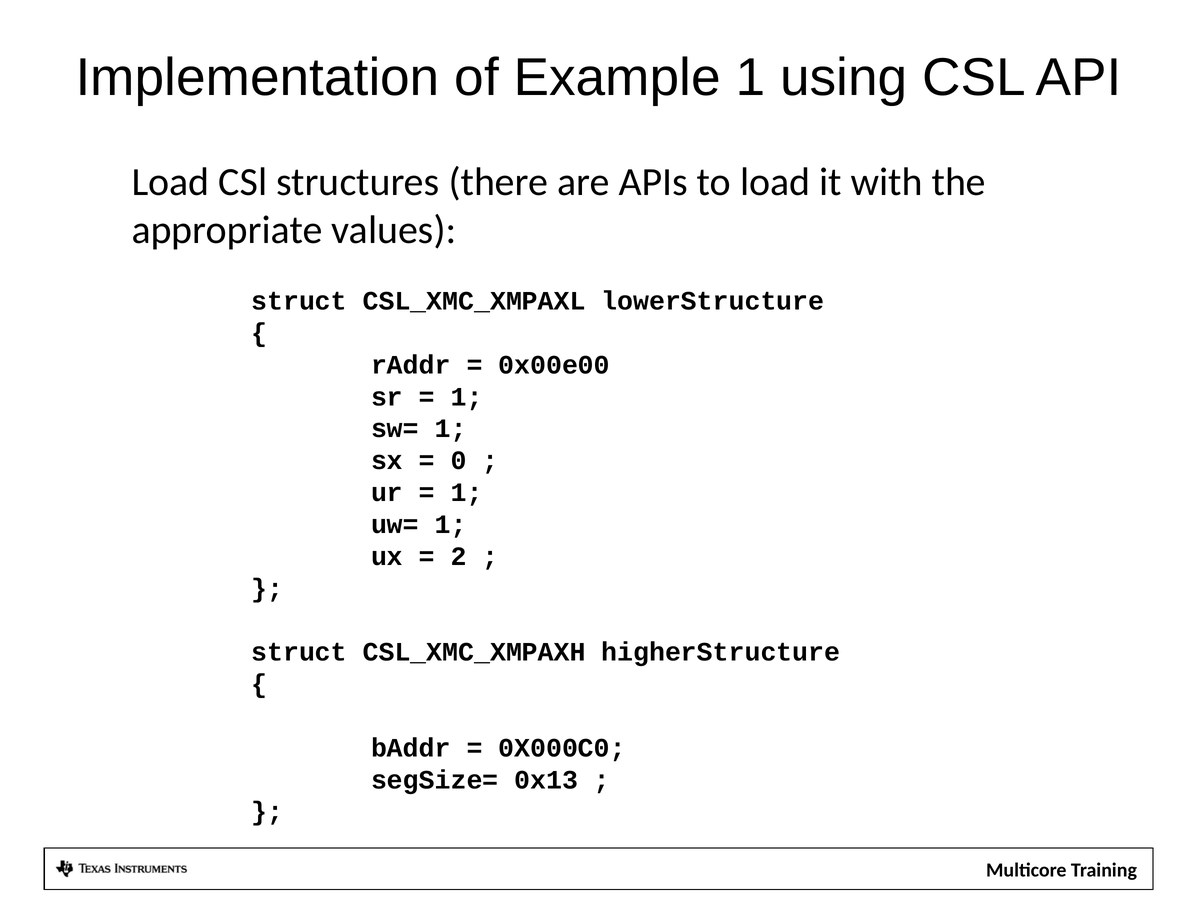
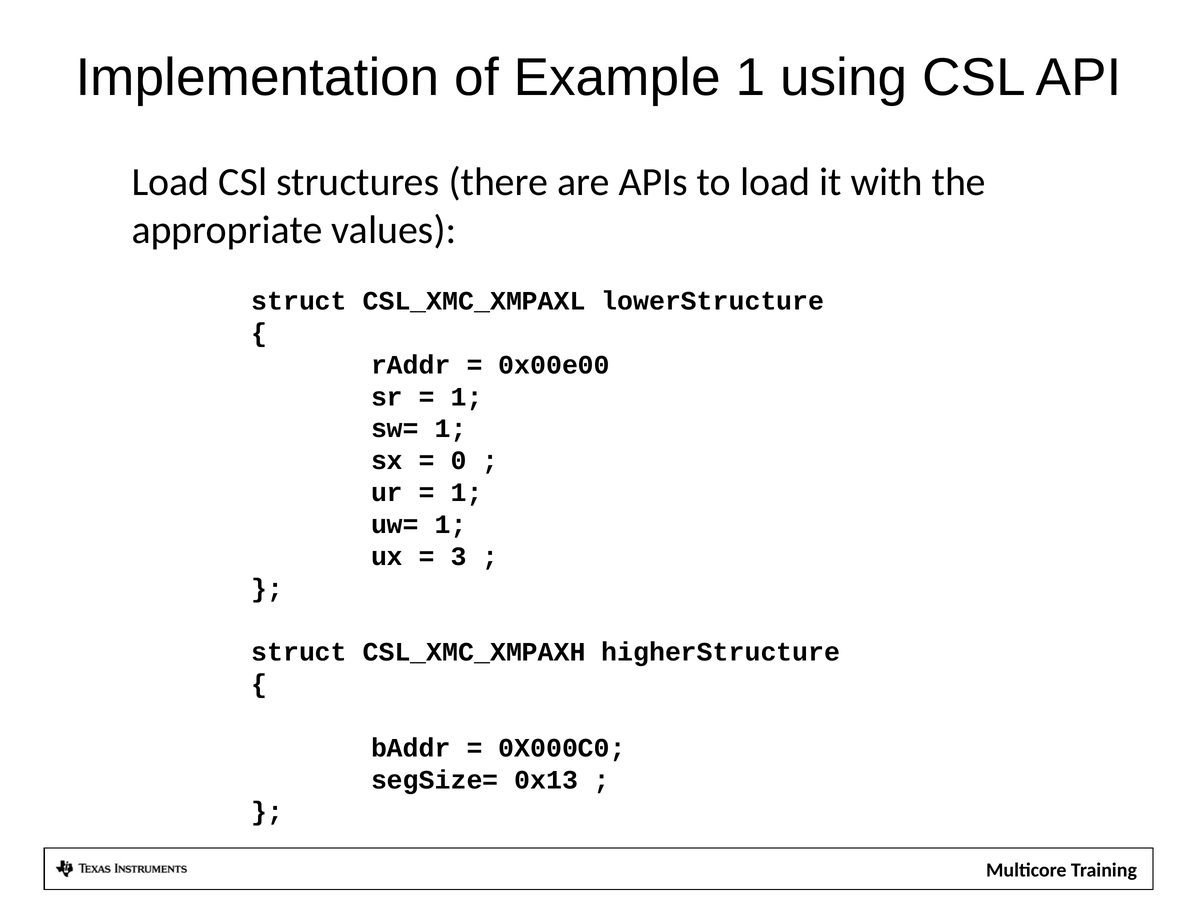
2: 2 -> 3
